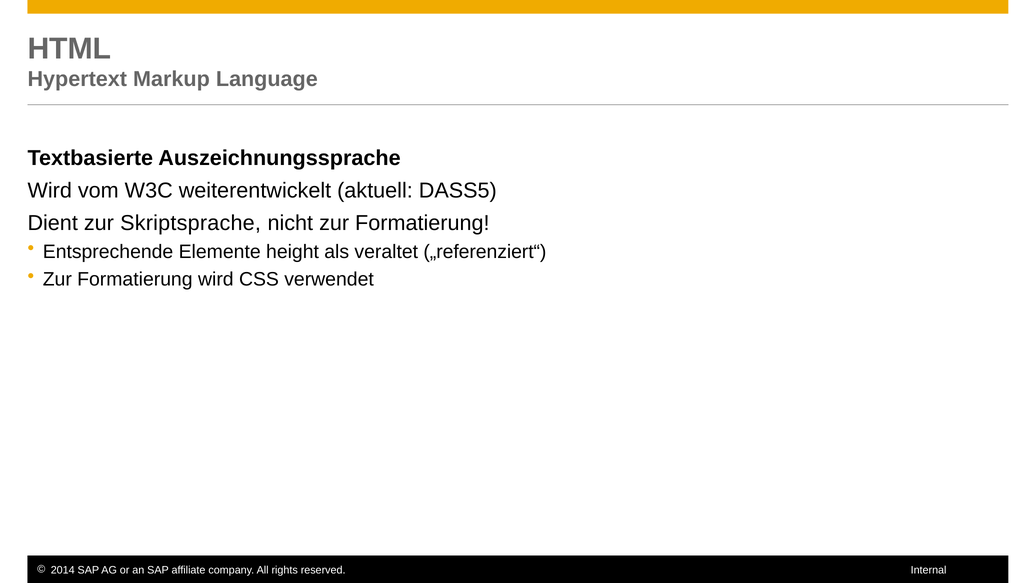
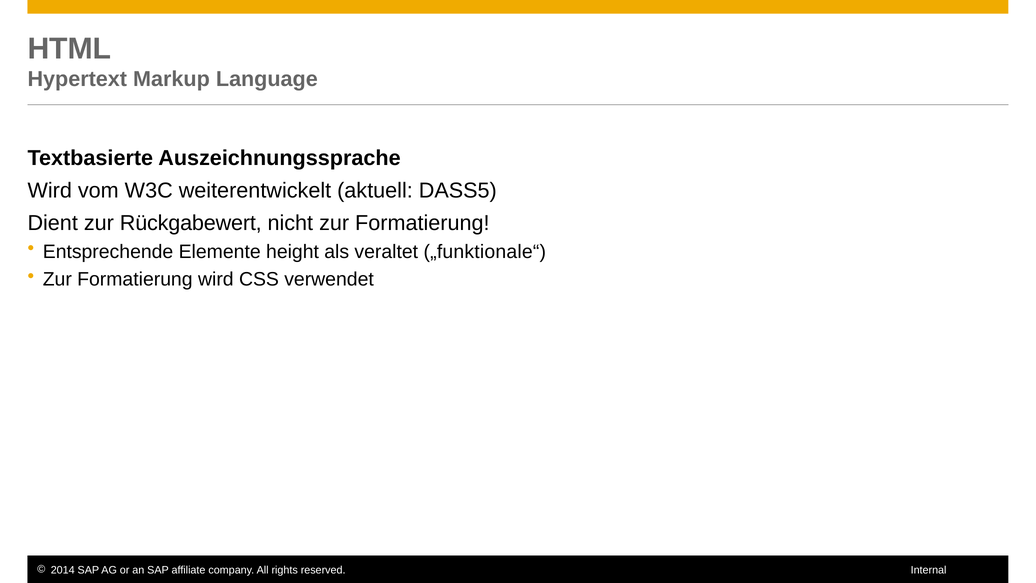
Skriptsprache: Skriptsprache -> Rückgabewert
„referenziert“: „referenziert“ -> „funktionale“
